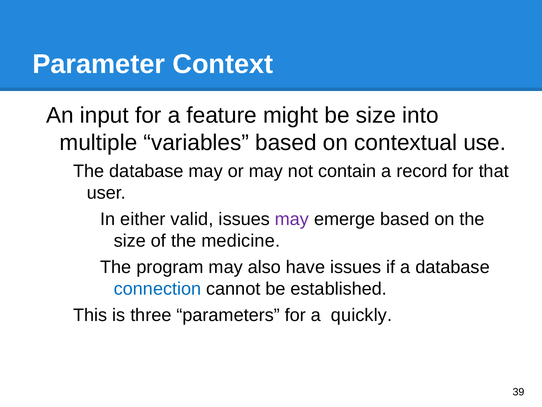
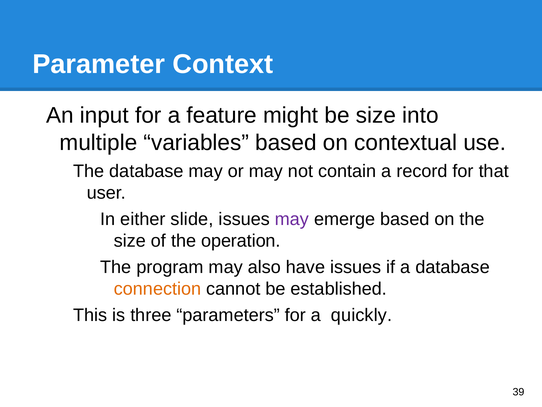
valid: valid -> slide
medicine: medicine -> operation
connection colour: blue -> orange
